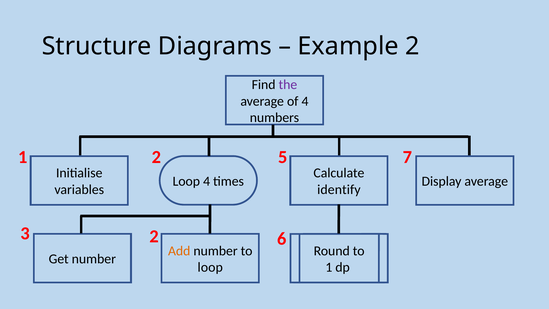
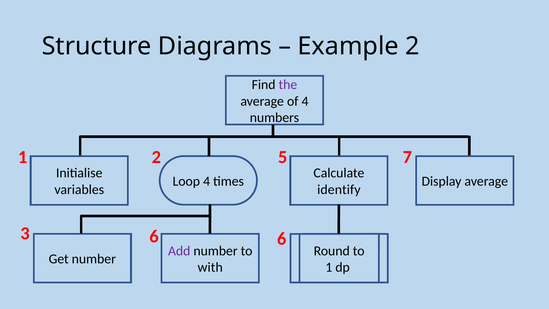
3 2: 2 -> 6
Add colour: orange -> purple
loop at (210, 267): loop -> with
